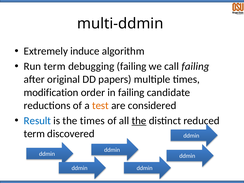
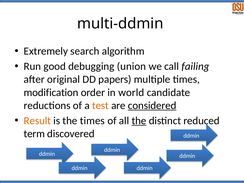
induce: induce -> search
Run term: term -> good
debugging failing: failing -> union
in failing: failing -> world
considered underline: none -> present
Result colour: blue -> orange
